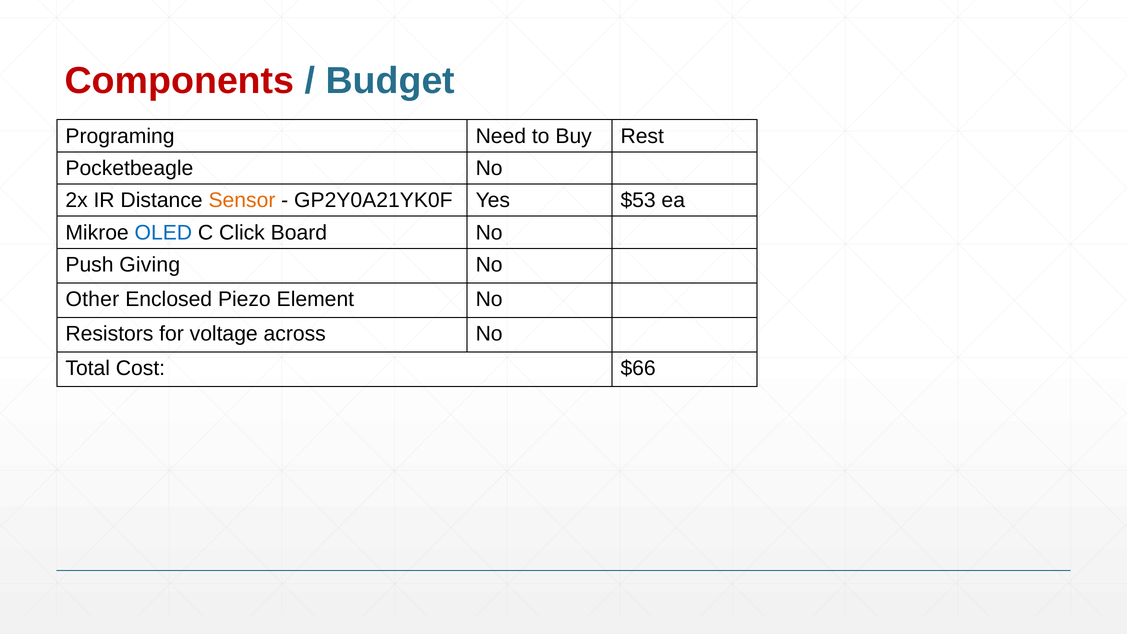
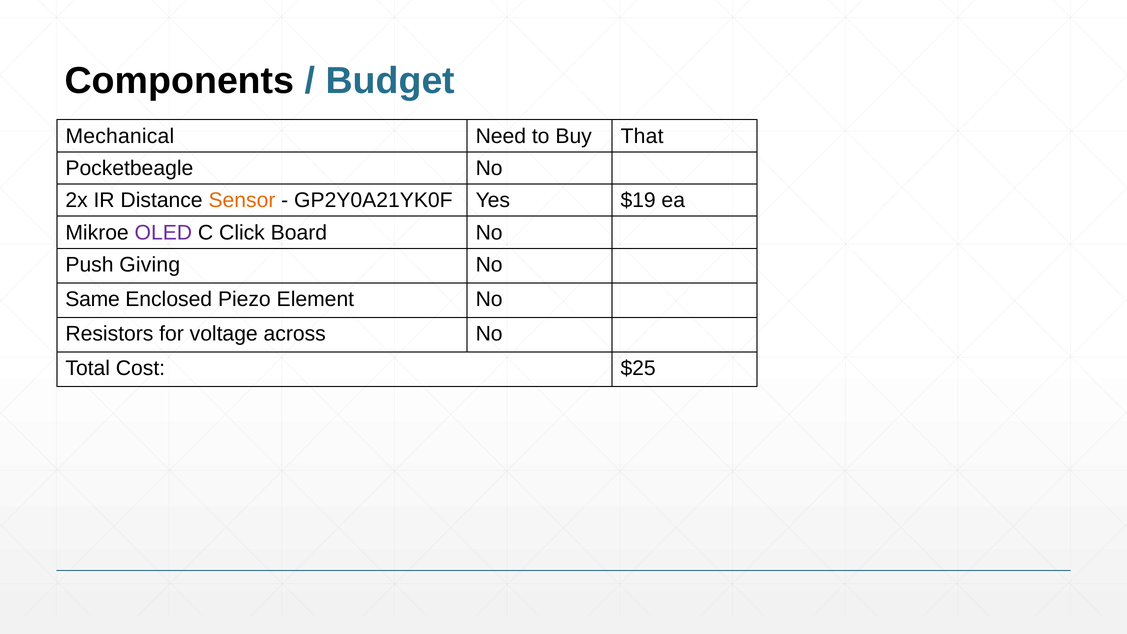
Components colour: red -> black
Programing: Programing -> Mechanical
Rest: Rest -> That
$53: $53 -> $19
OLED colour: blue -> purple
Other: Other -> Same
$66: $66 -> $25
